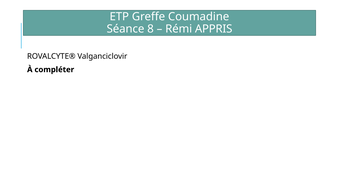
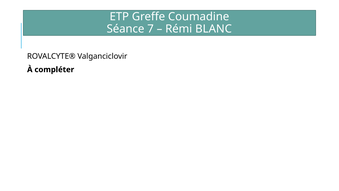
8: 8 -> 7
APPRIS: APPRIS -> BLANC
